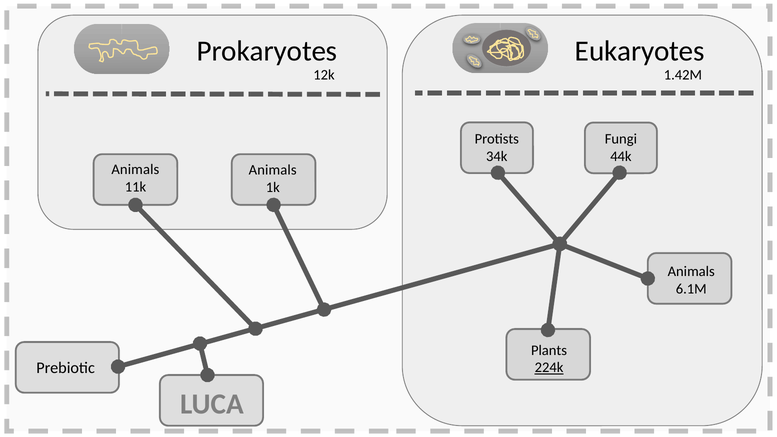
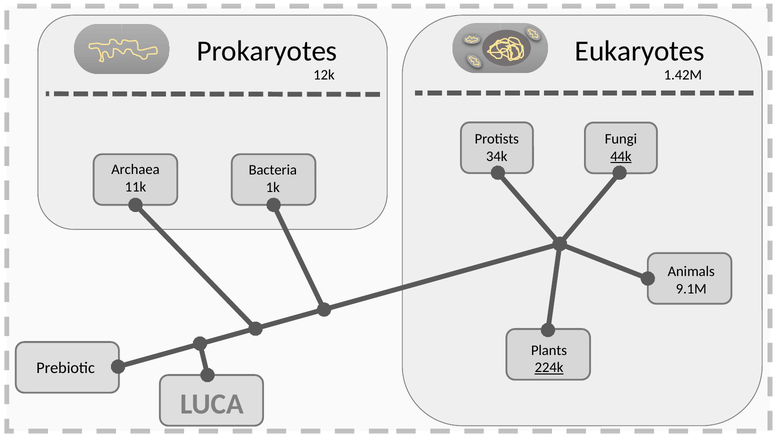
44k underline: none -> present
Animals at (135, 169): Animals -> Archaea
Animals at (273, 170): Animals -> Bacteria
6.1M: 6.1M -> 9.1M
